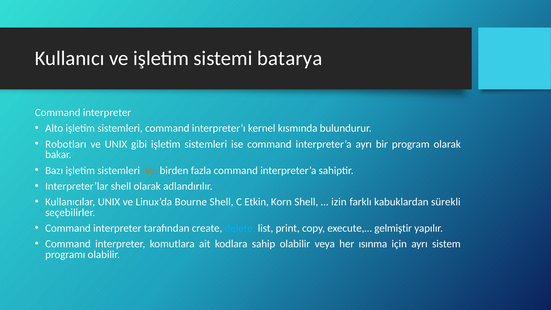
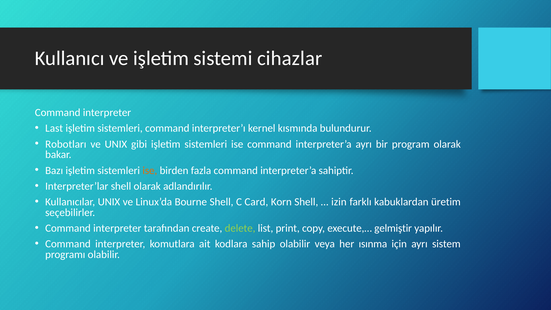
batarya: batarya -> cihazlar
Alto: Alto -> Last
Etkin: Etkin -> Card
sürekli: sürekli -> üretim
delete colour: light blue -> light green
